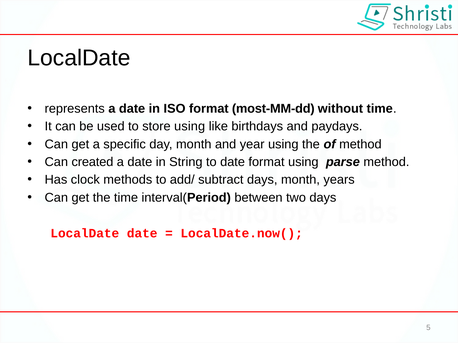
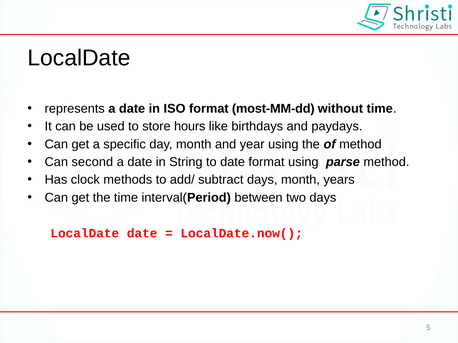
store using: using -> hours
created: created -> second
